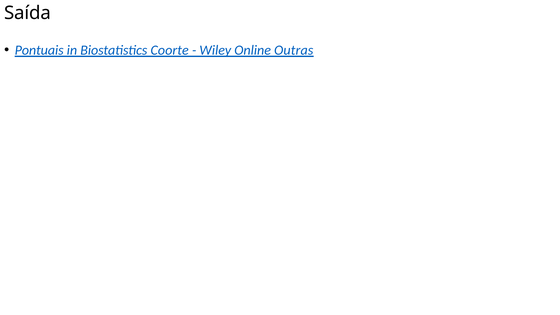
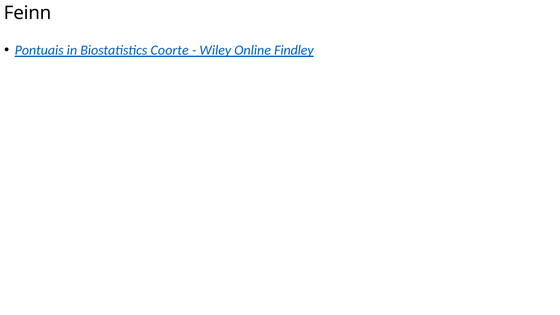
Saída: Saída -> Feinn
Outras: Outras -> Findley
